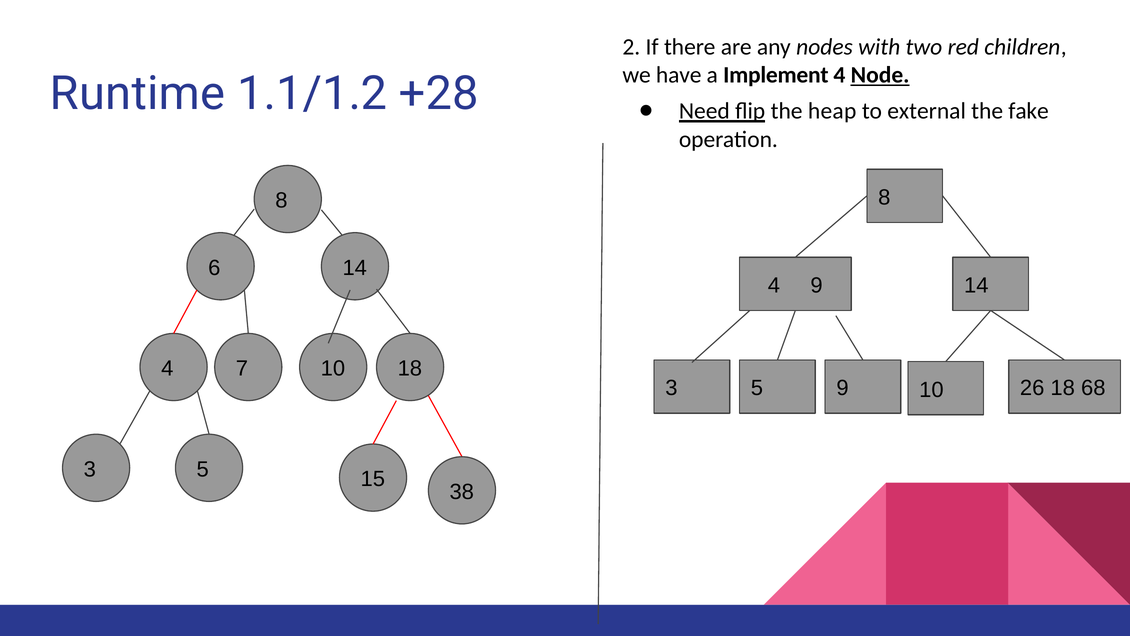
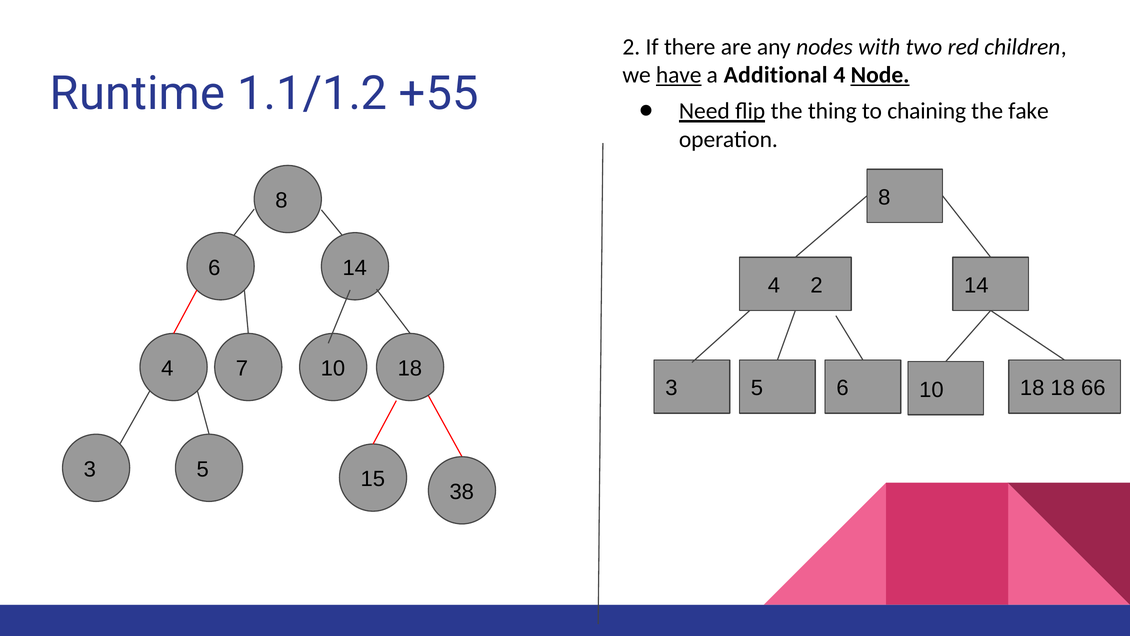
have underline: none -> present
Implement: Implement -> Additional
+28: +28 -> +55
heap: heap -> thing
external: external -> chaining
4 9: 9 -> 2
3 9: 9 -> 6
10 26: 26 -> 18
68: 68 -> 66
